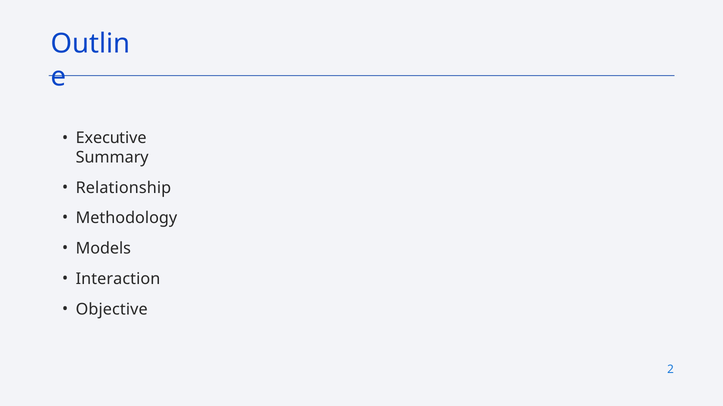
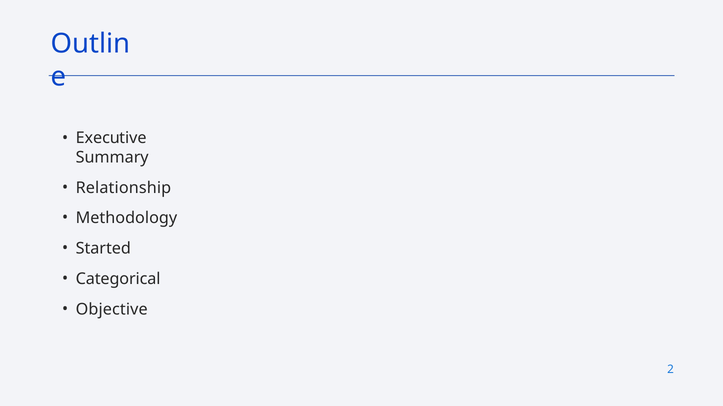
Models: Models -> Started
Interaction: Interaction -> Categorical
